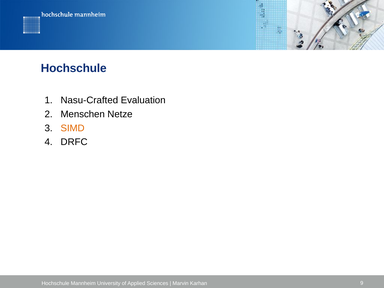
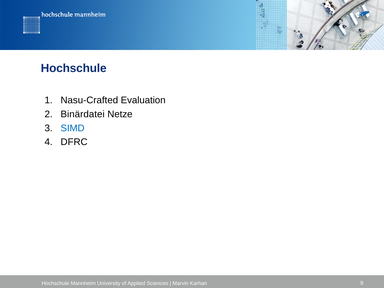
Menschen: Menschen -> Binärdatei
SIMD colour: orange -> blue
DRFC: DRFC -> DFRC
